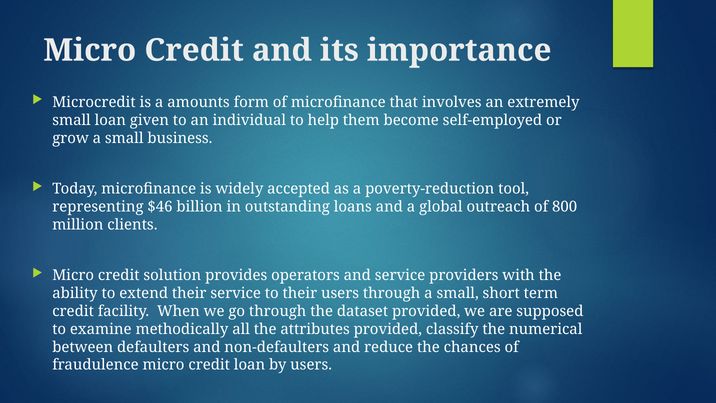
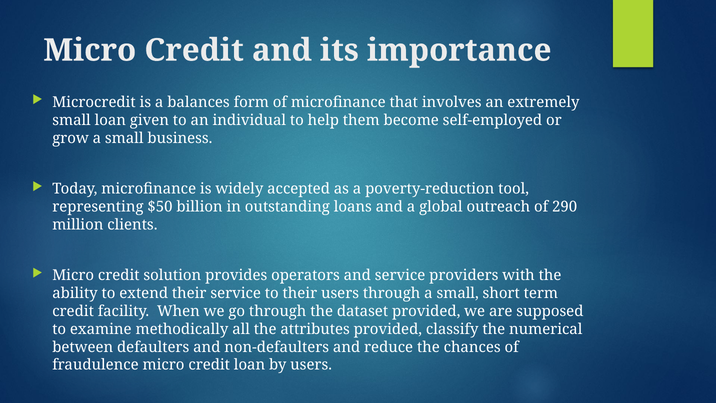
amounts: amounts -> balances
$46: $46 -> $50
800: 800 -> 290
